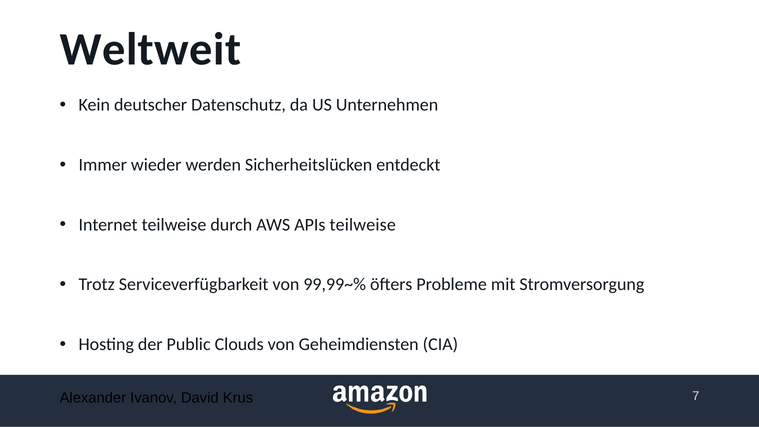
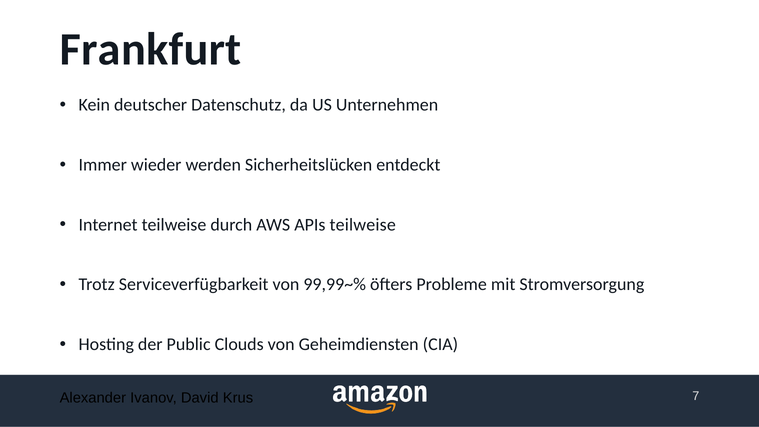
Weltweit: Weltweit -> Frankfurt
